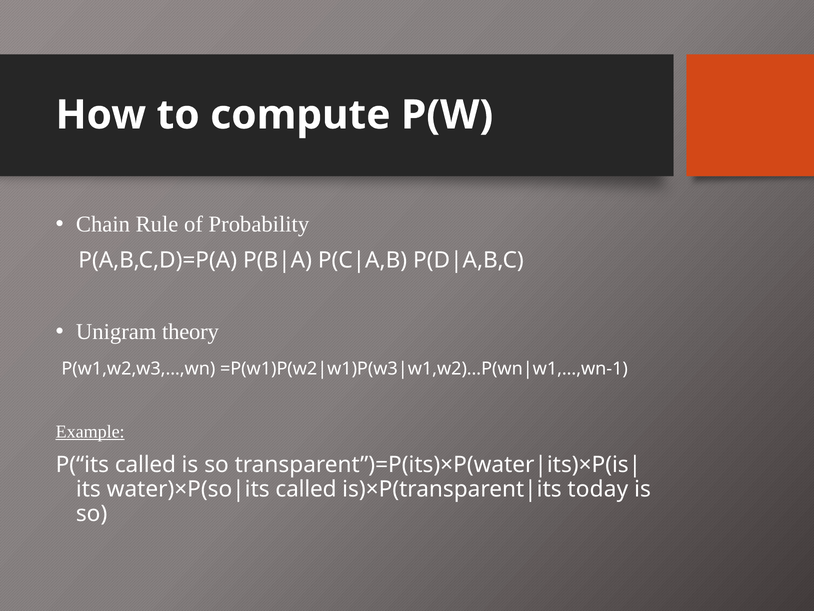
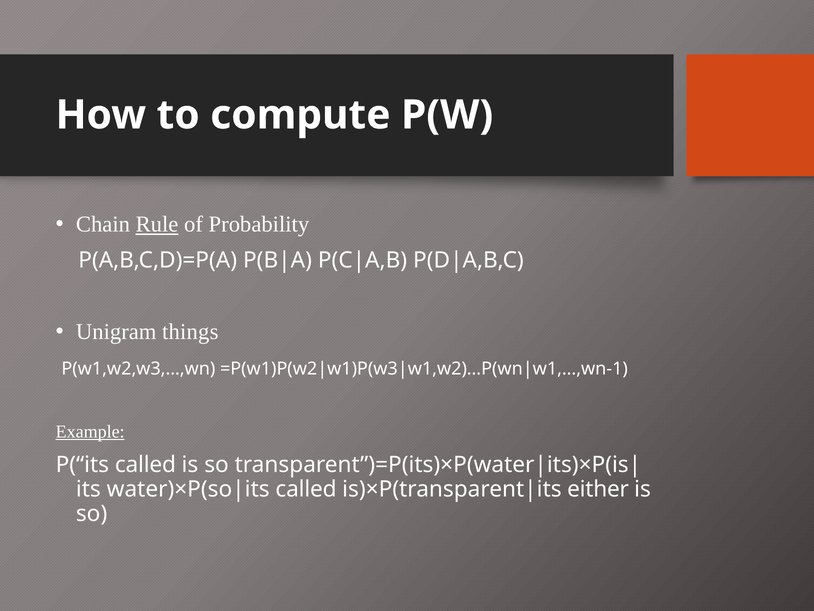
Rule underline: none -> present
theory: theory -> things
today: today -> either
